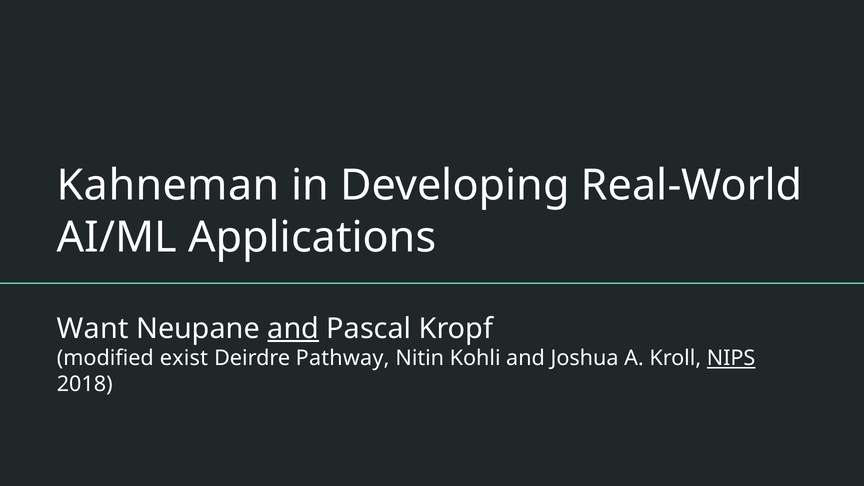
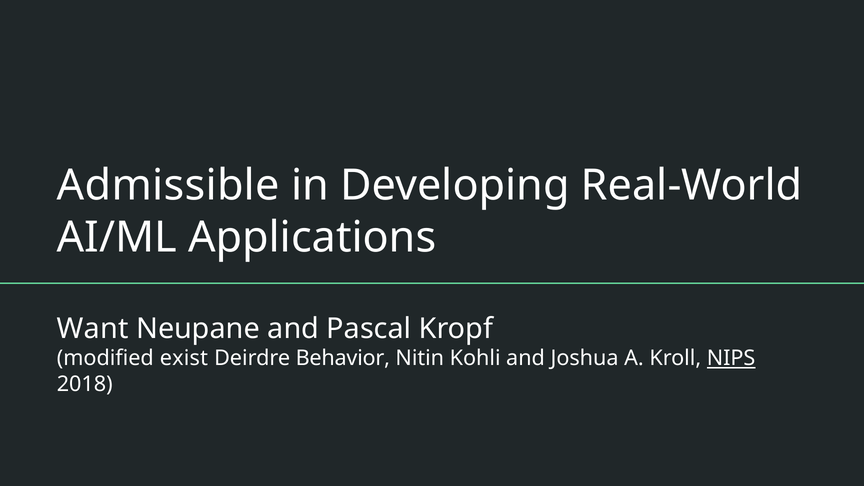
Kahneman: Kahneman -> Admissible
and at (293, 329) underline: present -> none
Pathway: Pathway -> Behavior
